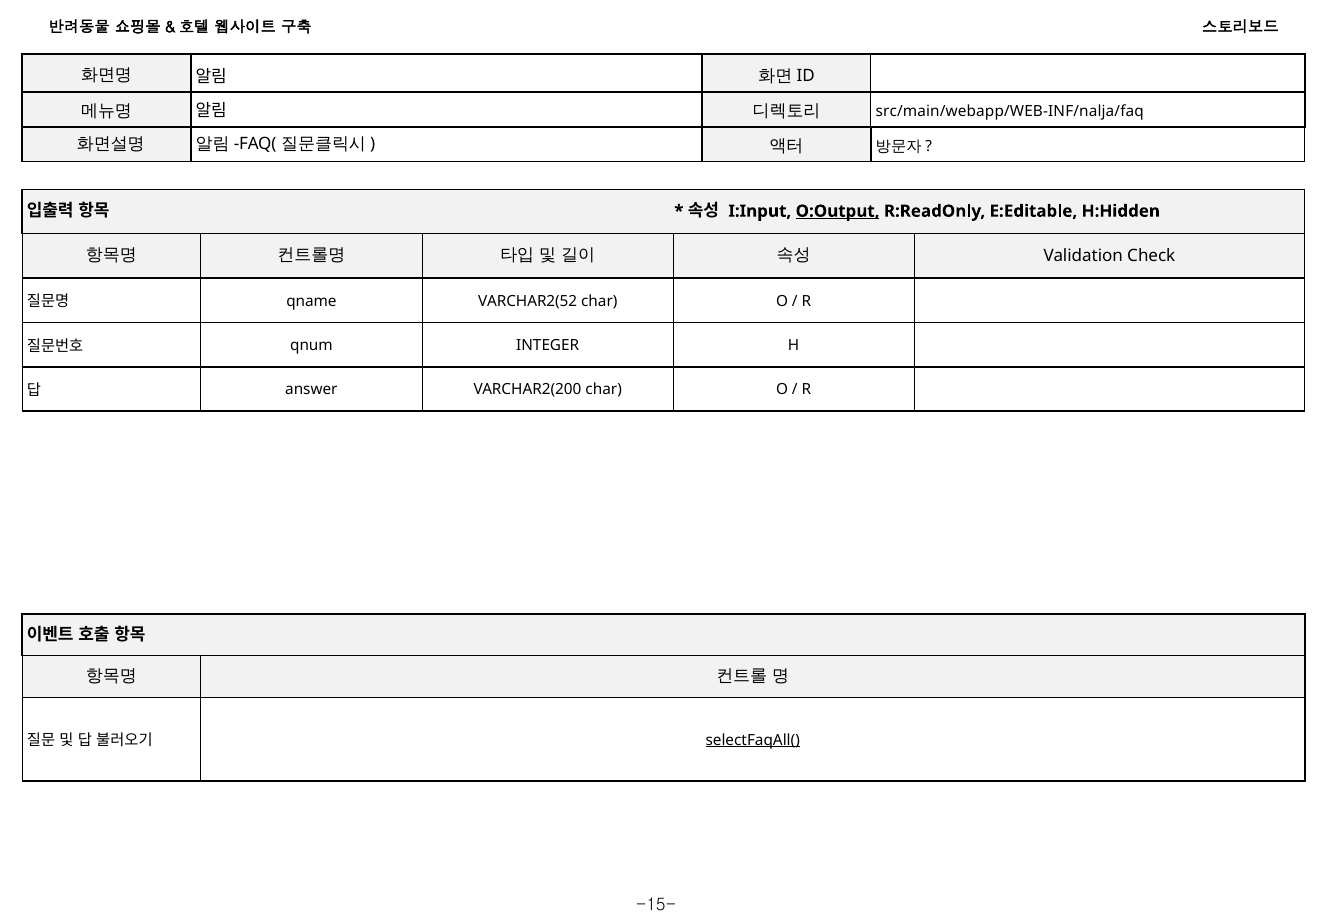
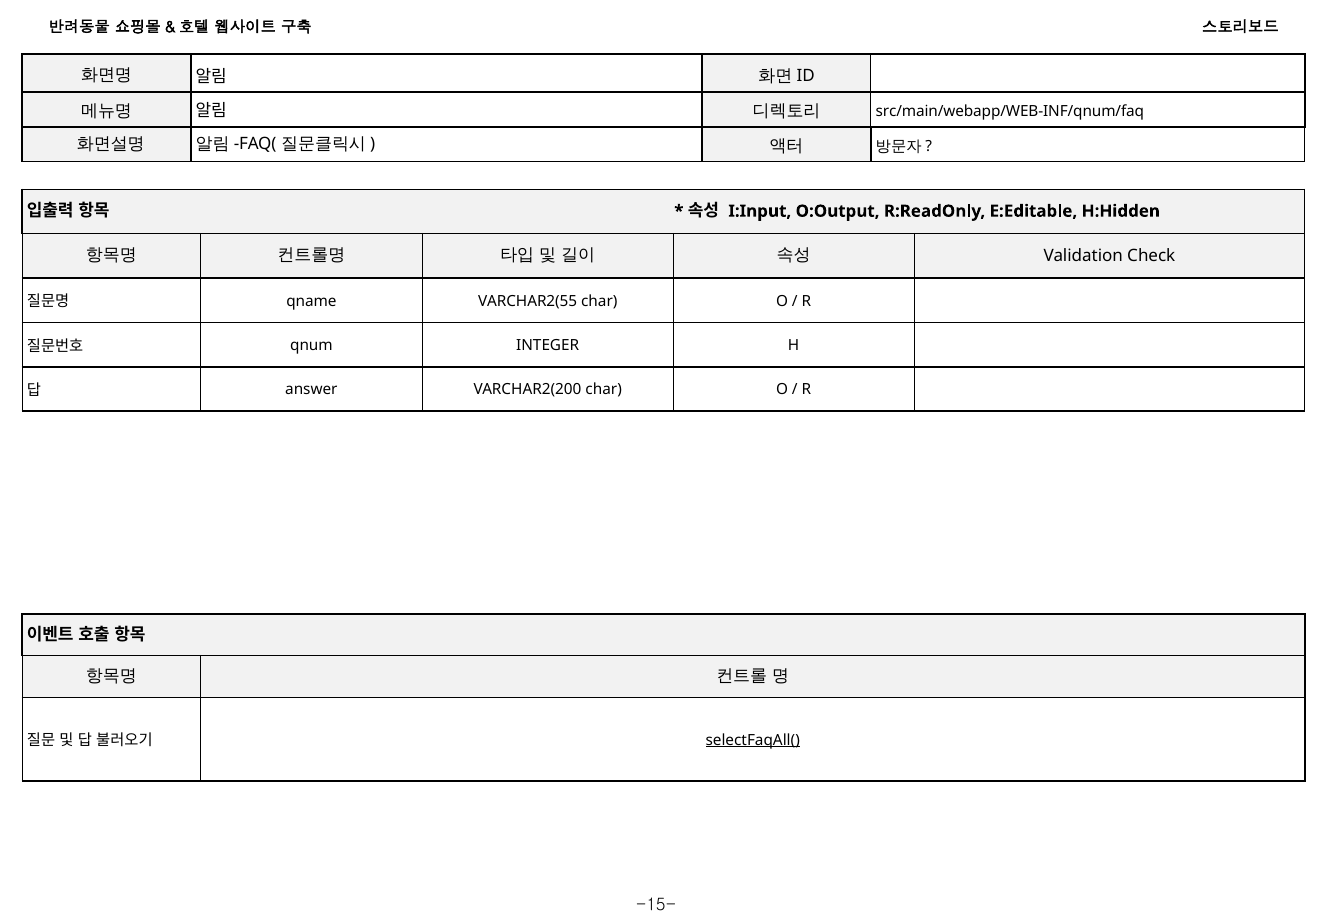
src/main/webapp/WEB-INF/nalja/faq: src/main/webapp/WEB-INF/nalja/faq -> src/main/webapp/WEB-INF/qnum/faq
O:Output underline: present -> none
VARCHAR2(52: VARCHAR2(52 -> VARCHAR2(55
